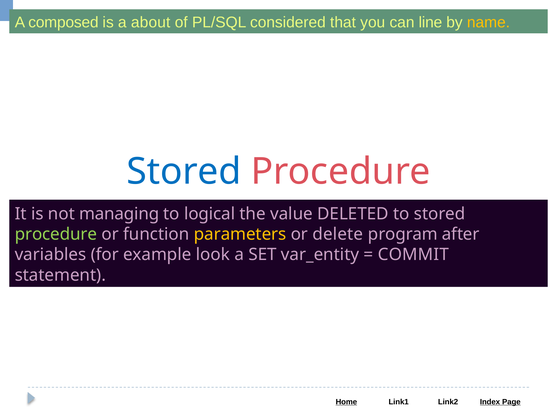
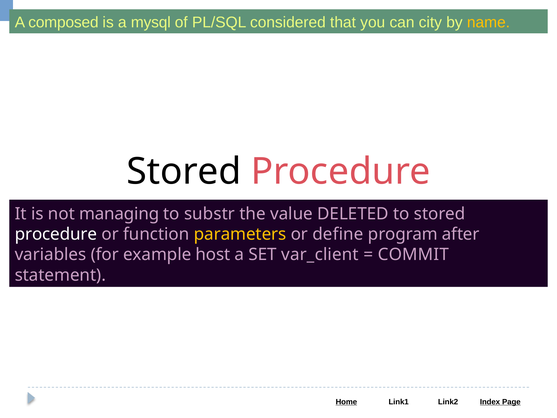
about: about -> mysql
line: line -> city
Stored at (184, 172) colour: blue -> black
logical: logical -> substr
procedure at (56, 234) colour: light green -> white
delete: delete -> define
look: look -> host
var_entity: var_entity -> var_client
